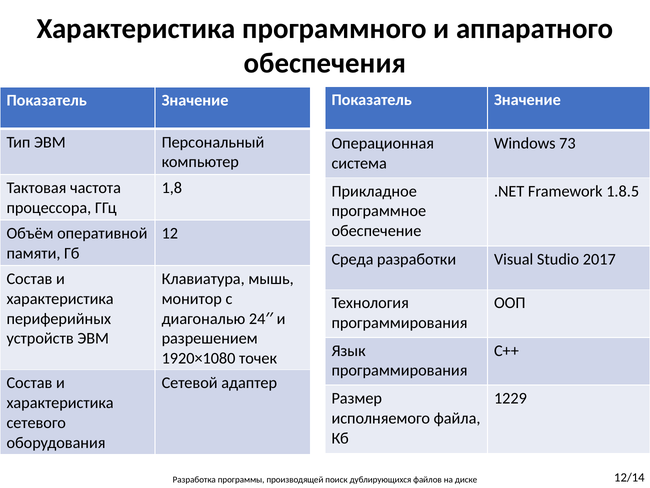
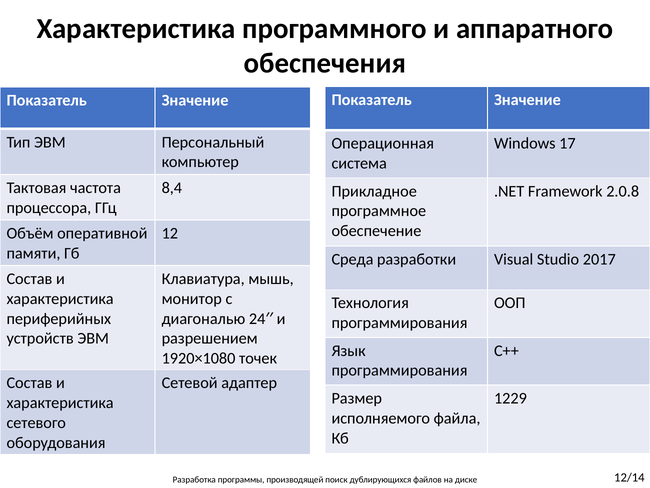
73: 73 -> 17
1,8: 1,8 -> 8,4
1.8.5: 1.8.5 -> 2.0.8
